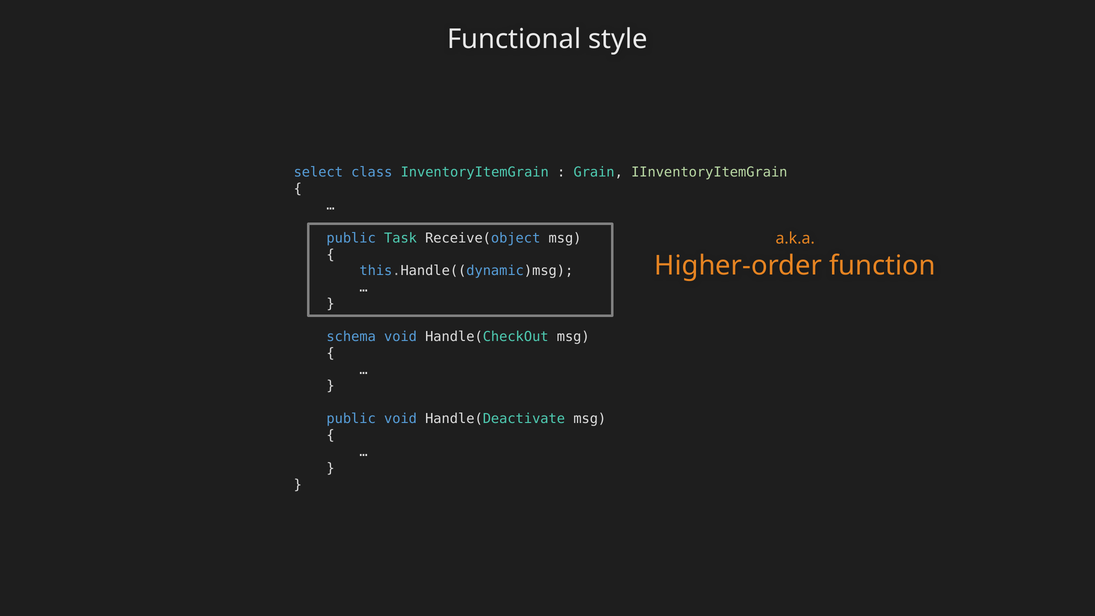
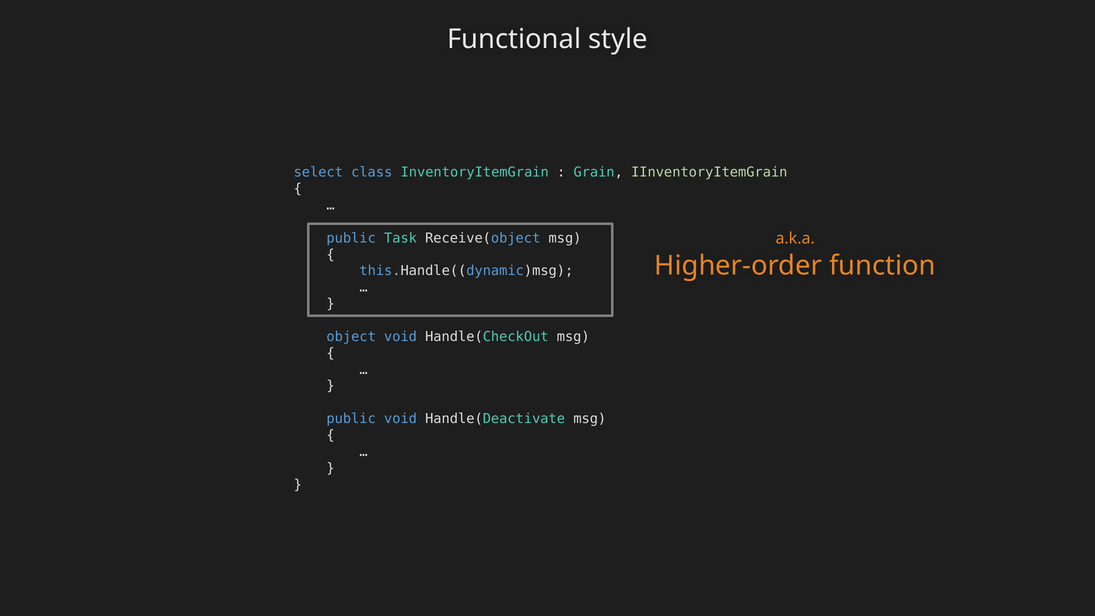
schema: schema -> object
